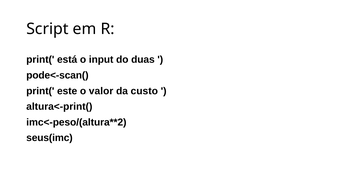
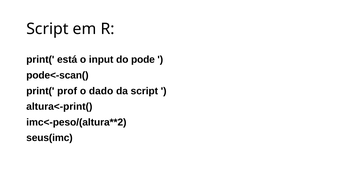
duas: duas -> pode
este: este -> prof
valor: valor -> dado
da custo: custo -> script
